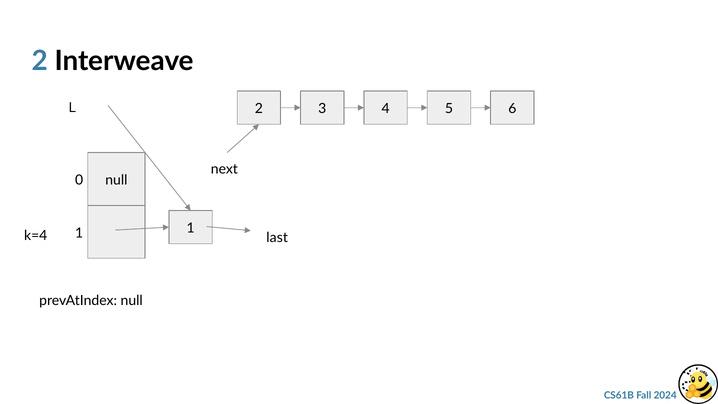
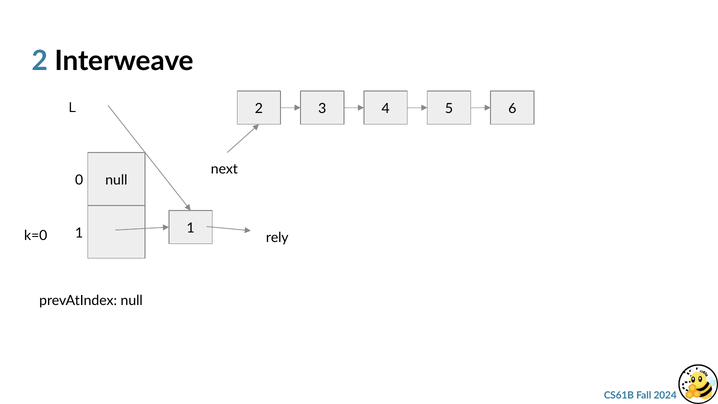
k=4: k=4 -> k=0
last: last -> rely
